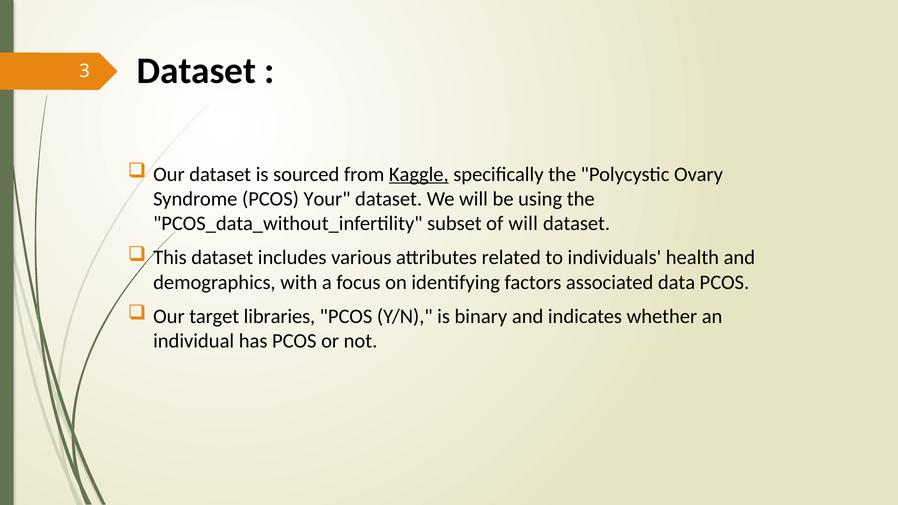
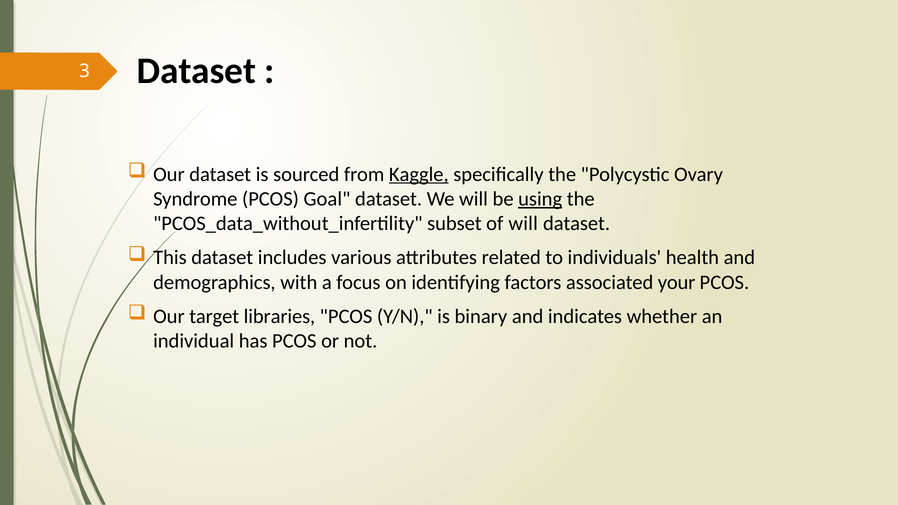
Your: Your -> Goal
using underline: none -> present
data: data -> your
